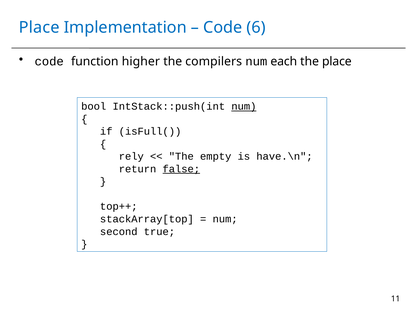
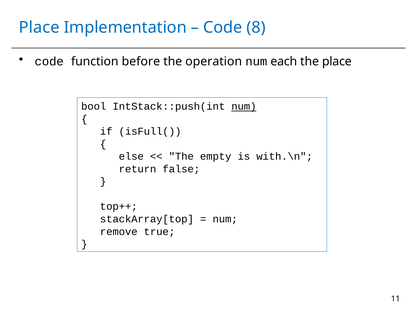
6: 6 -> 8
higher: higher -> before
compilers: compilers -> operation
rely: rely -> else
have.\n: have.\n -> with.\n
false underline: present -> none
second: second -> remove
